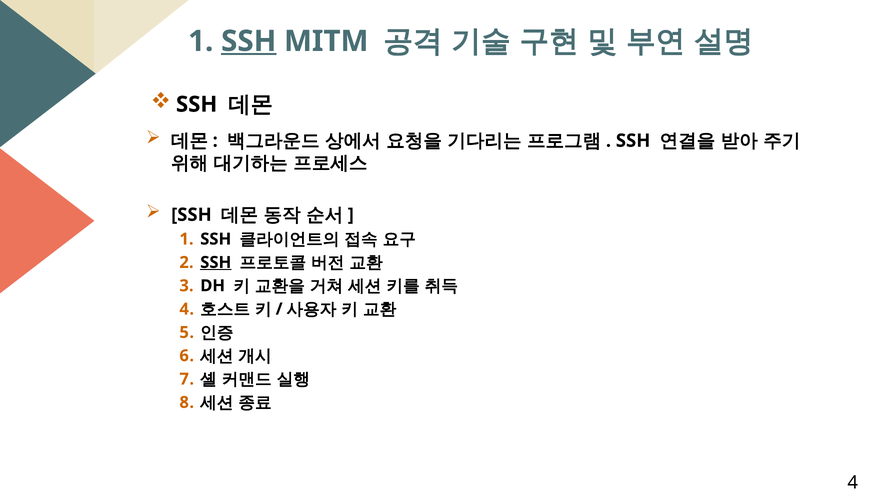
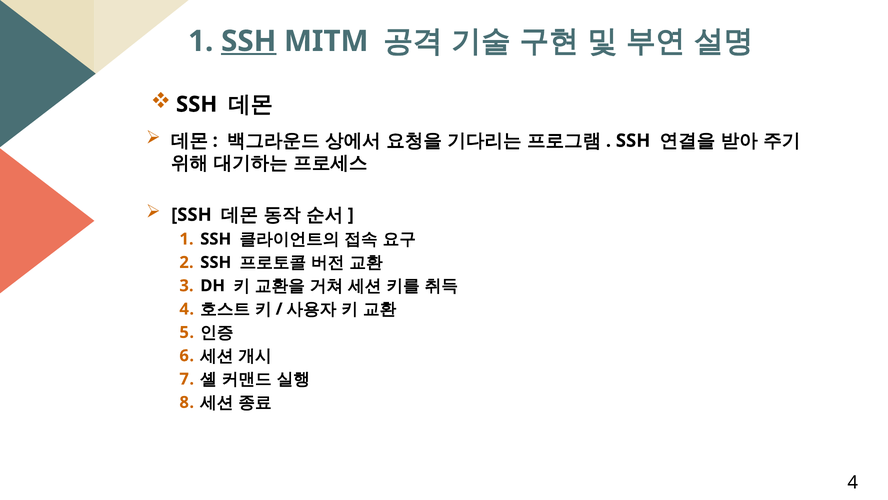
SSH at (216, 262) underline: present -> none
